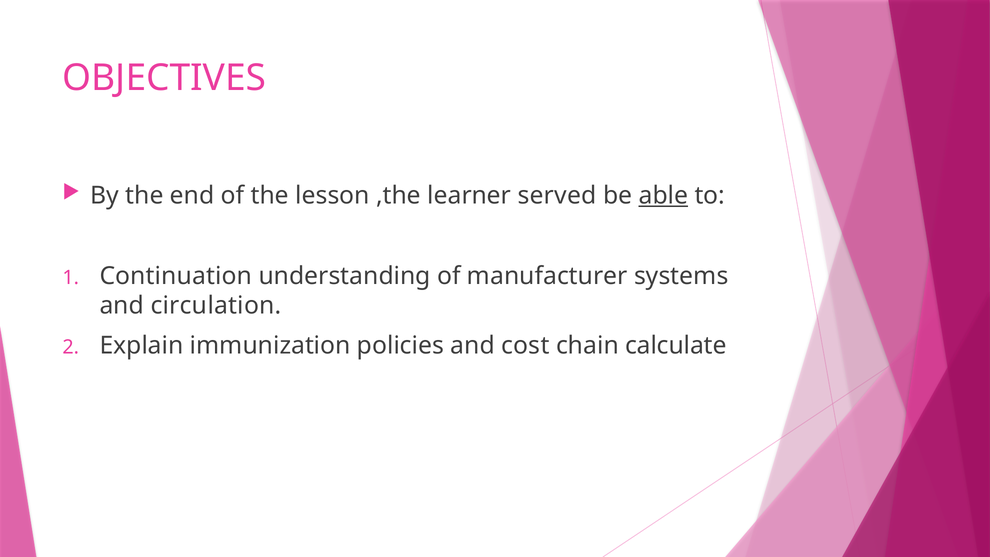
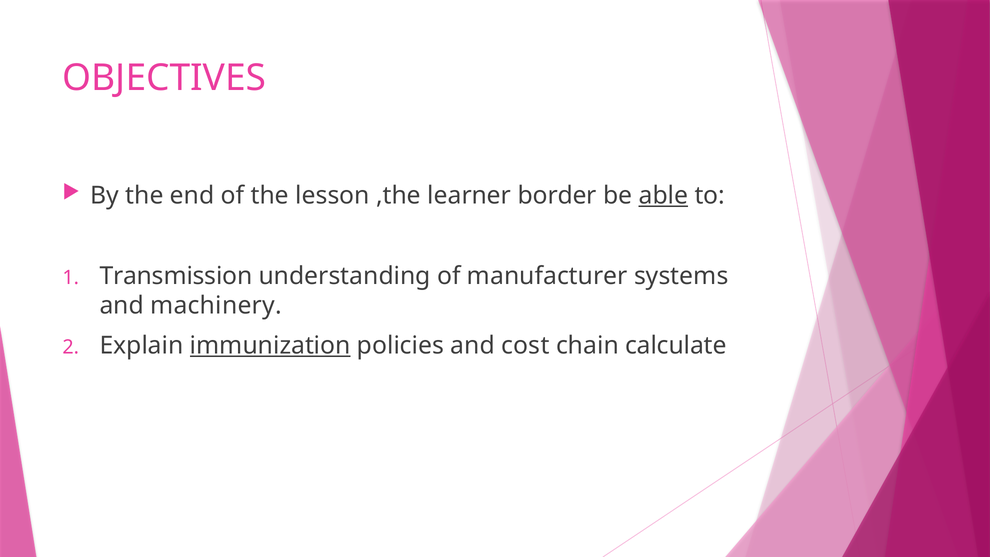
served: served -> border
Continuation: Continuation -> Transmission
circulation: circulation -> machinery
immunization underline: none -> present
